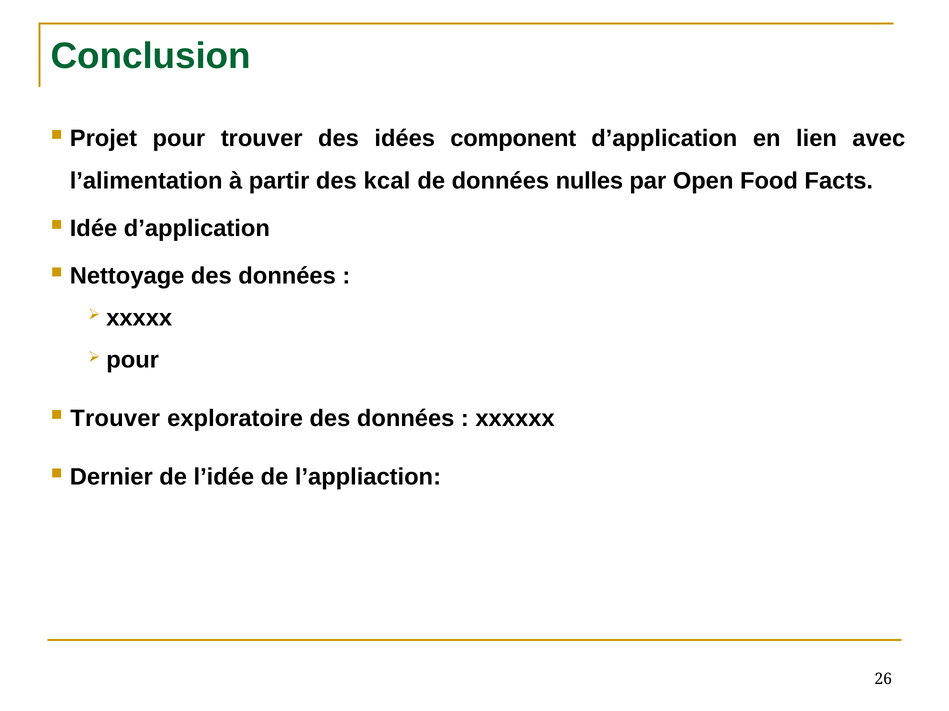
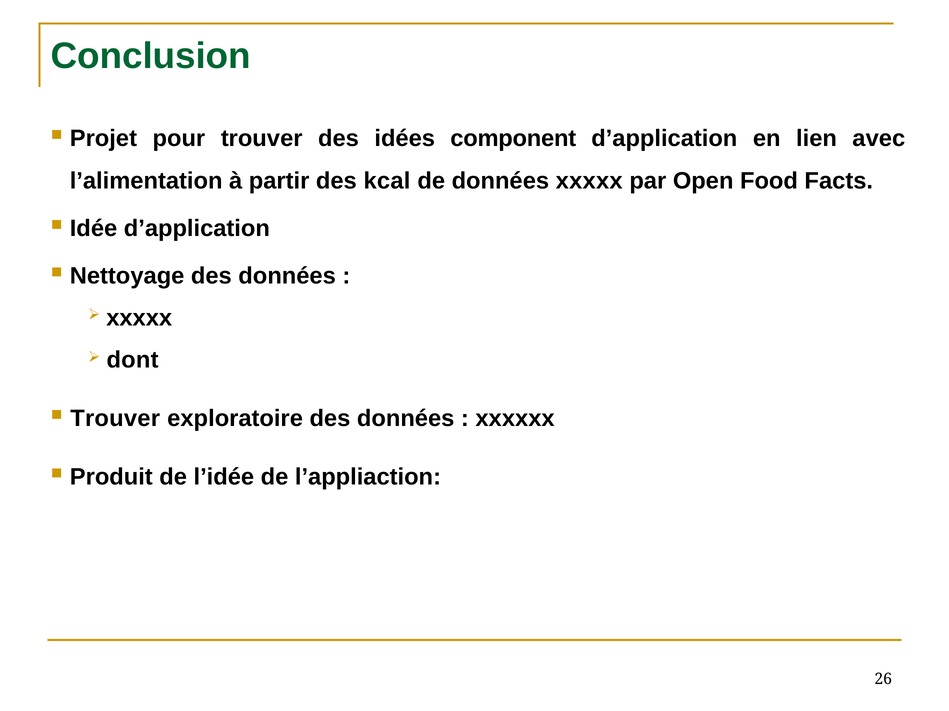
données nulles: nulles -> xxxxx
pour at (133, 360): pour -> dont
Dernier: Dernier -> Produit
